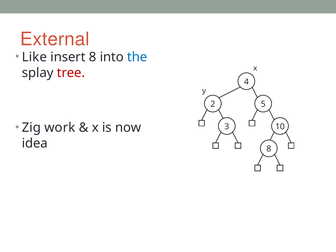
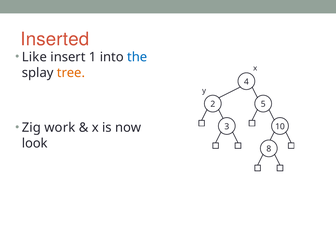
External: External -> Inserted
insert 8: 8 -> 1
tree colour: red -> orange
idea: idea -> look
